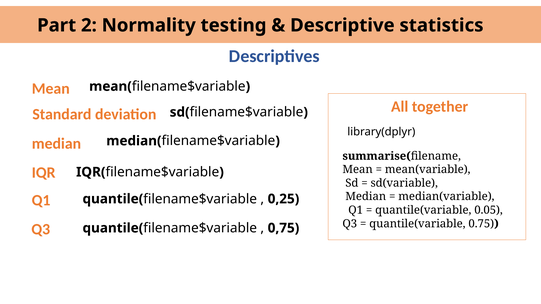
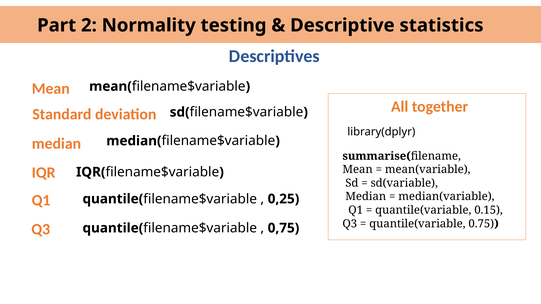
0.05: 0.05 -> 0.15
